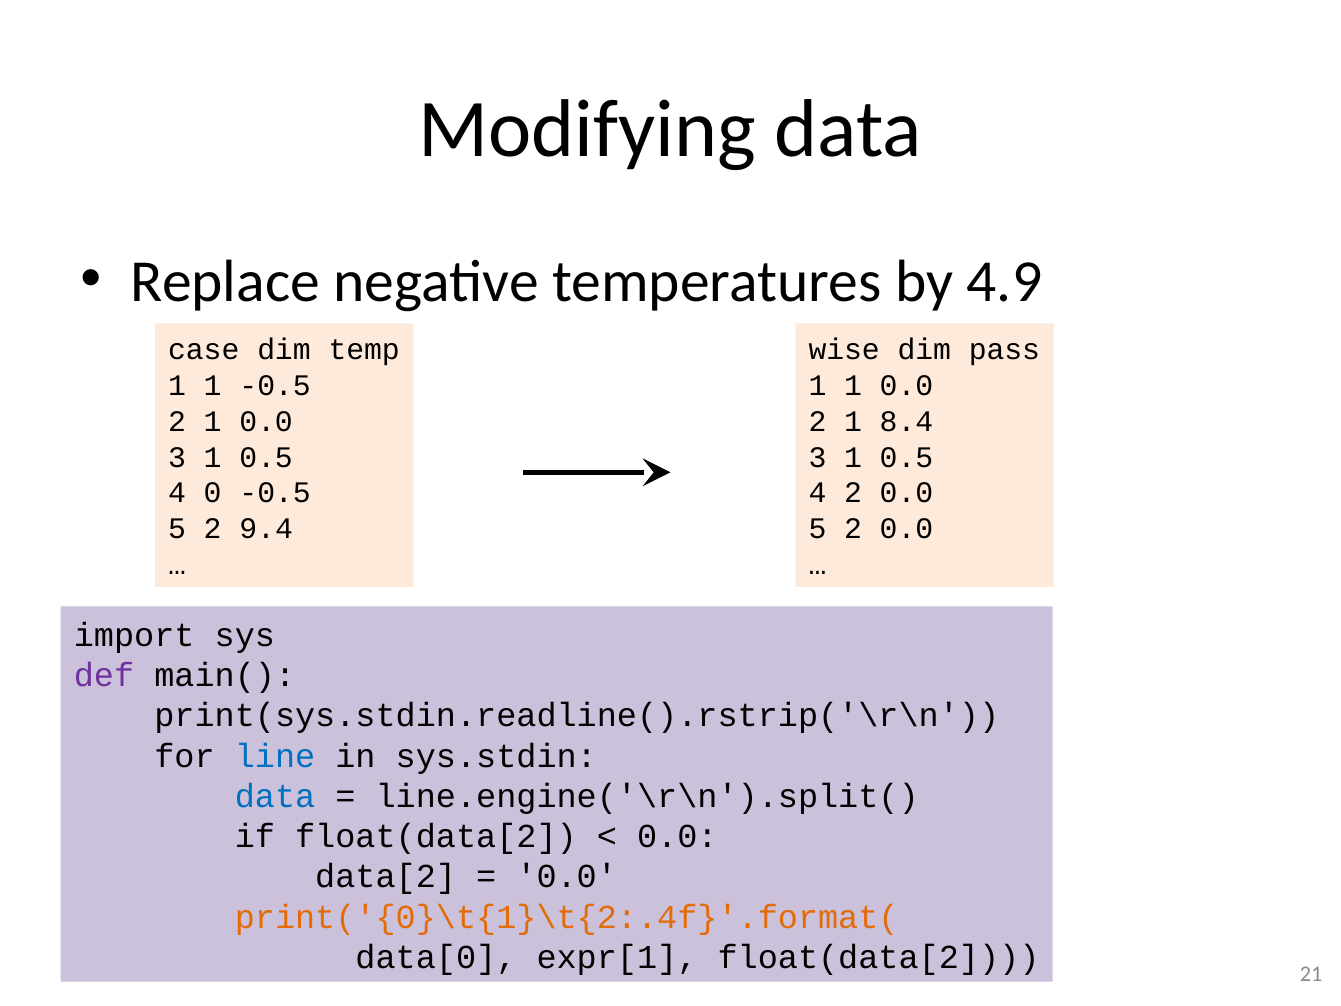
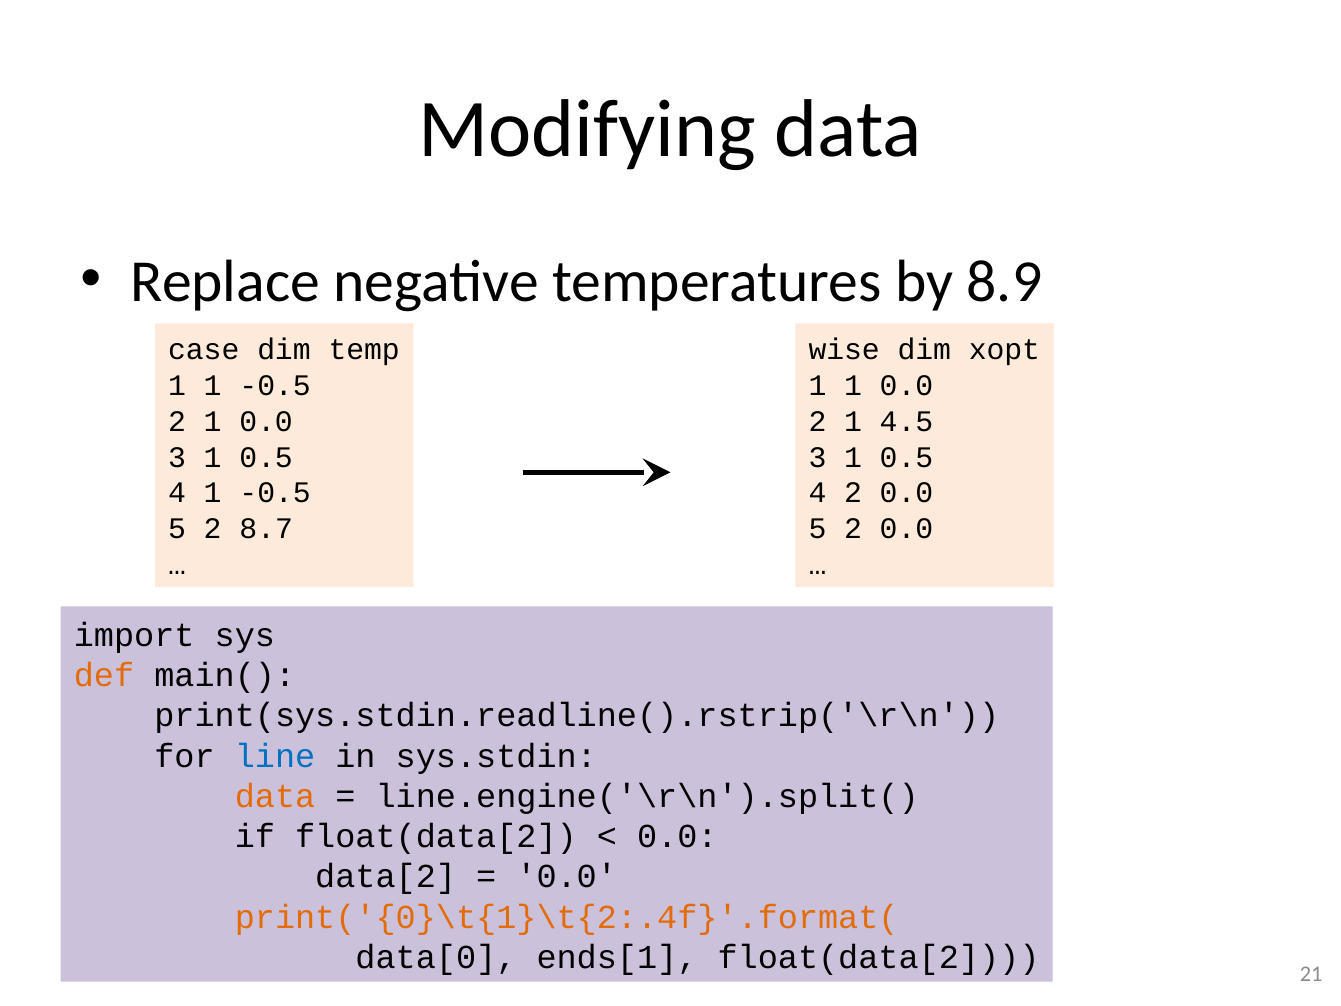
4.9: 4.9 -> 8.9
pass: pass -> xopt
8.4: 8.4 -> 4.5
4 0: 0 -> 1
9.4: 9.4 -> 8.7
def colour: purple -> orange
data at (275, 796) colour: blue -> orange
expr[1: expr[1 -> ends[1
